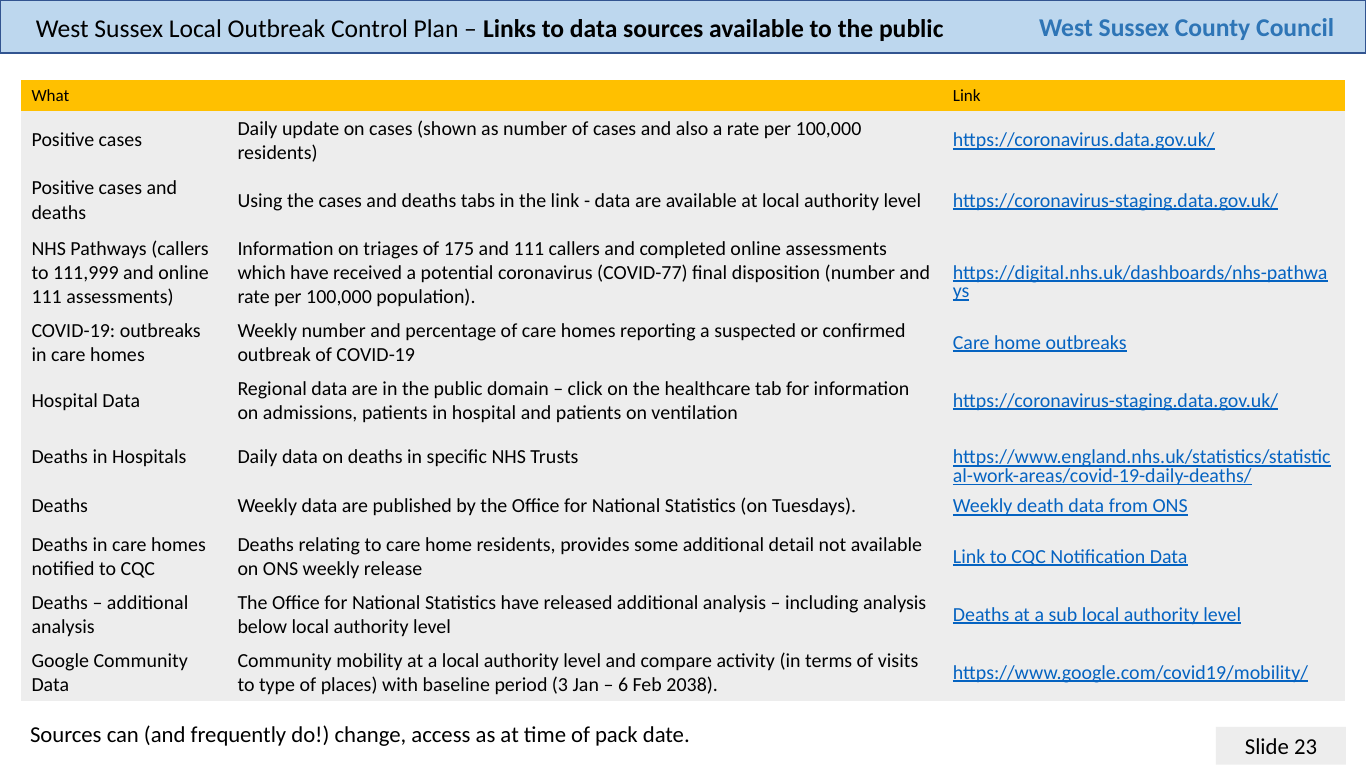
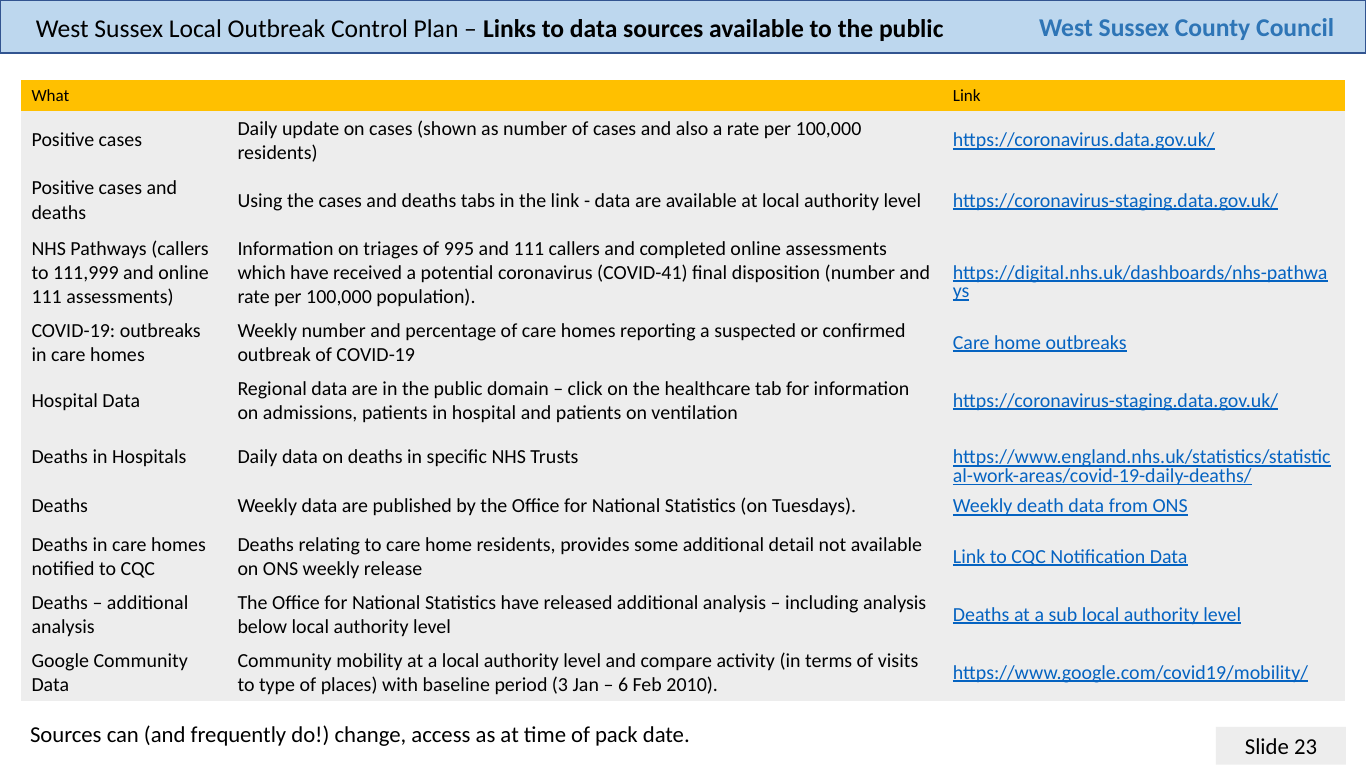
175: 175 -> 995
COVID-77: COVID-77 -> COVID-41
2038: 2038 -> 2010
